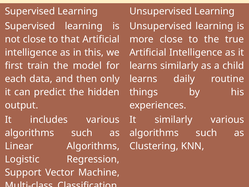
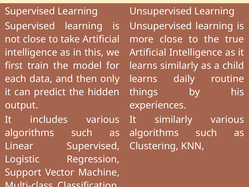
that: that -> take
Linear Algorithms: Algorithms -> Supervised
